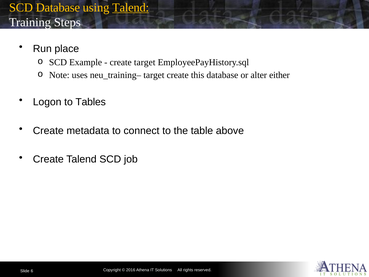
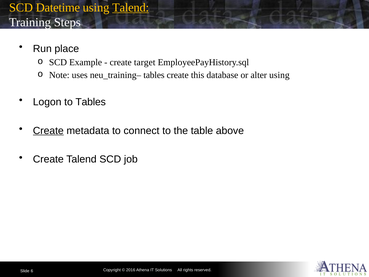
SCD Database: Database -> Datetime
neu_training– target: target -> tables
alter either: either -> using
Create at (48, 131) underline: none -> present
